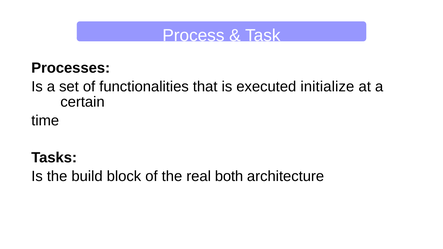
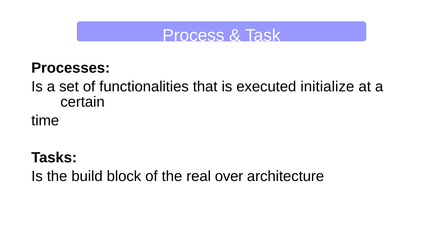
both: both -> over
